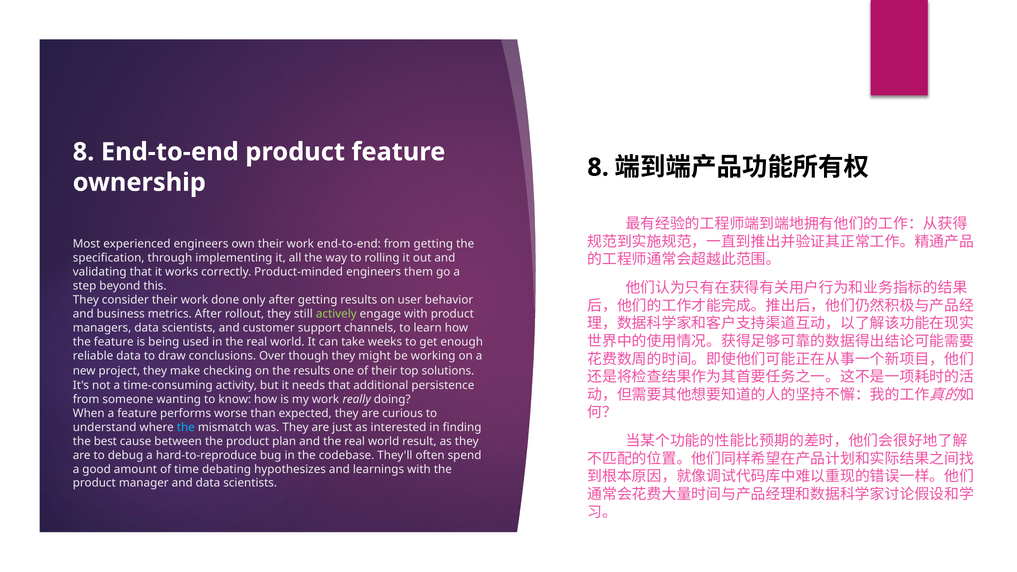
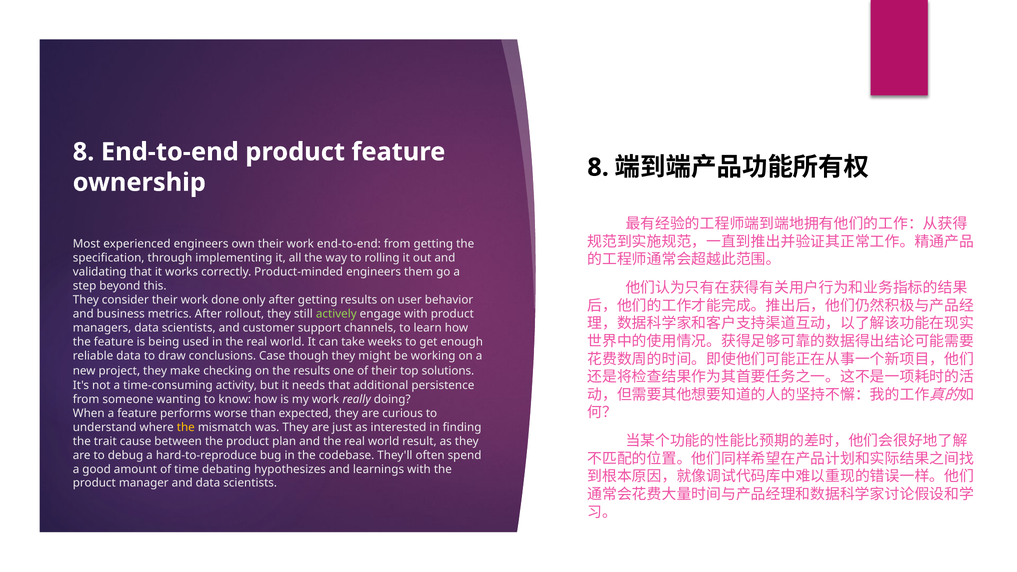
Over: Over -> Case
the at (186, 427) colour: light blue -> yellow
best: best -> trait
